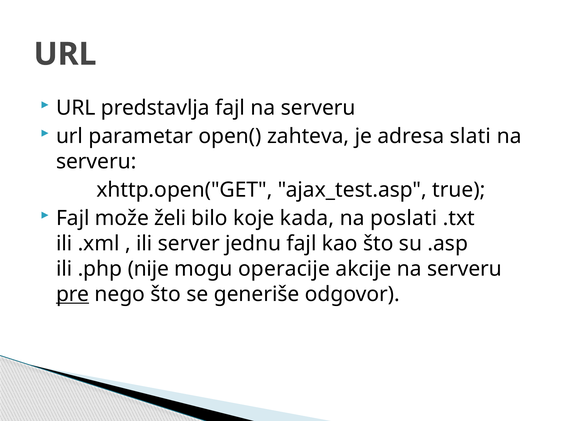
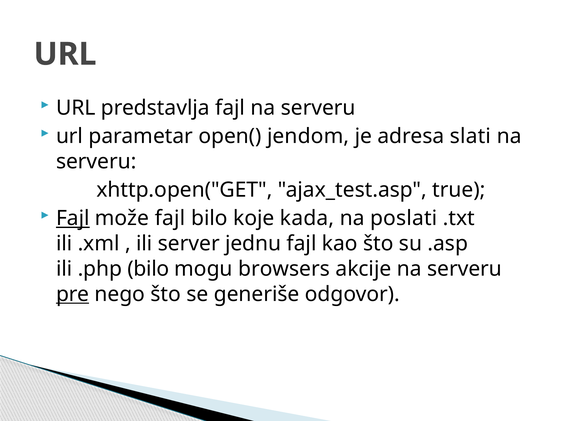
zahteva: zahteva -> jendom
Fajl at (73, 218) underline: none -> present
može želi: želi -> fajl
.php nije: nije -> bilo
operacije: operacije -> browsers
